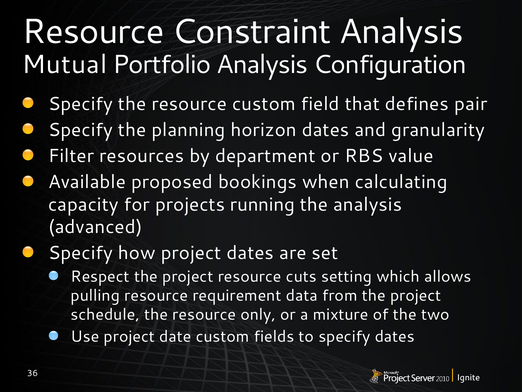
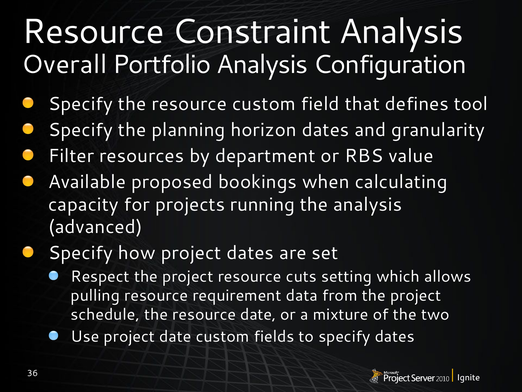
Mutual: Mutual -> Overall
pair: pair -> tool
resource only: only -> date
